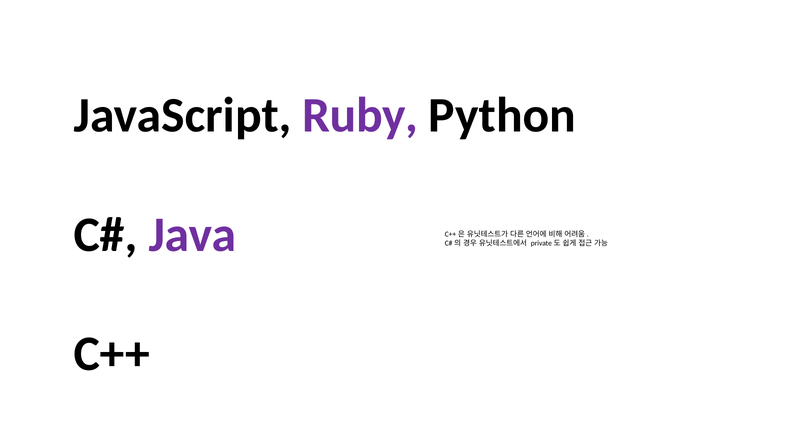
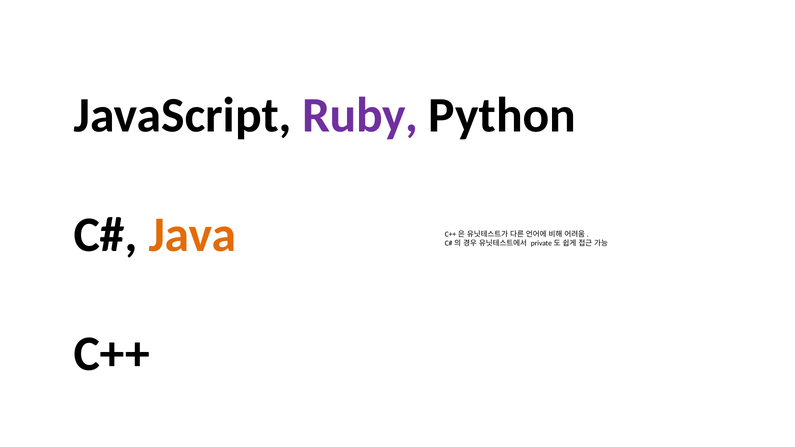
Java colour: purple -> orange
